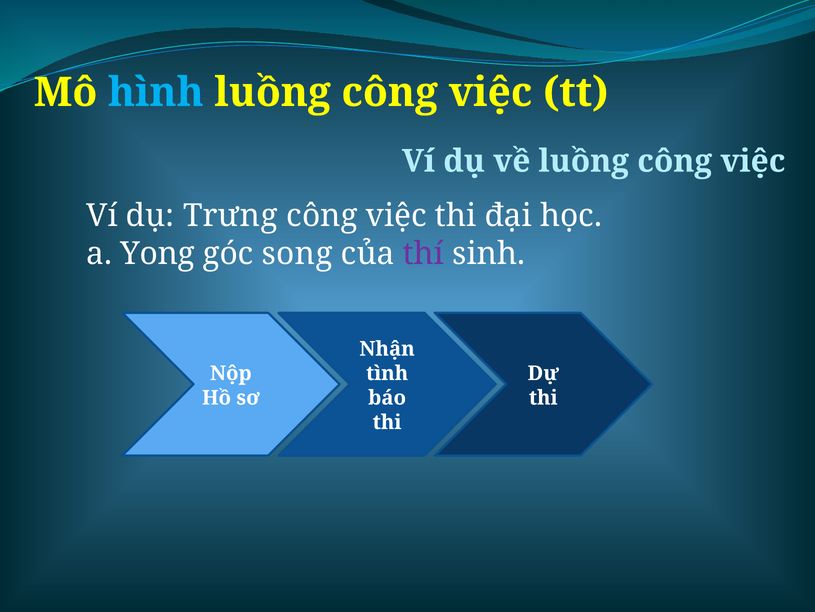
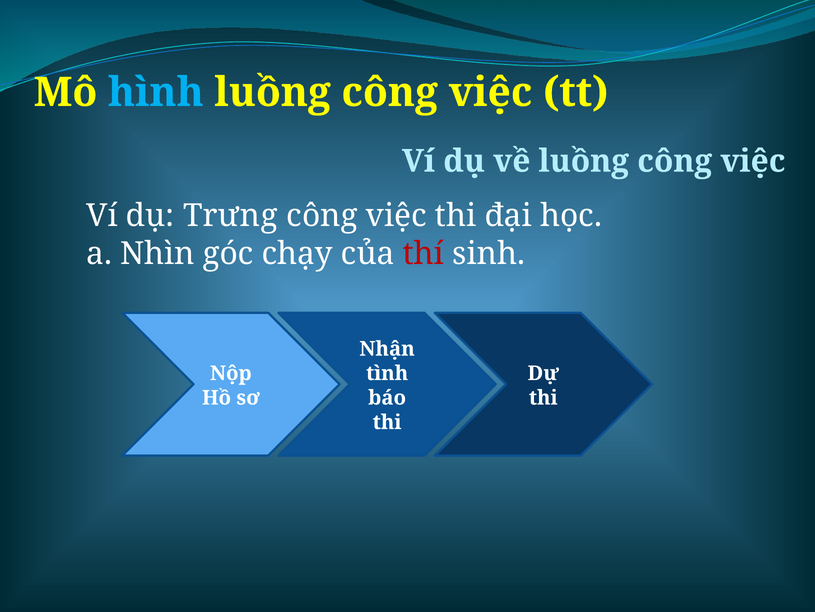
Yong: Yong -> Nhìn
song: song -> chạy
thí colour: purple -> red
